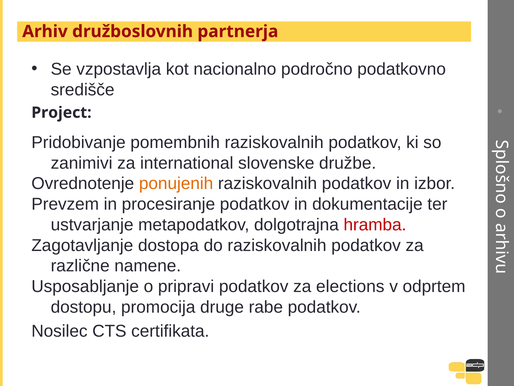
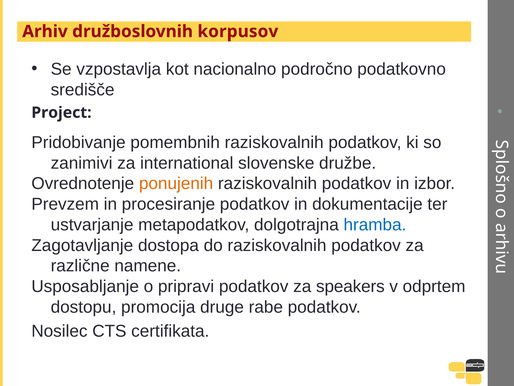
partnerja: partnerja -> korpusov
hramba colour: red -> blue
elections: elections -> speakers
